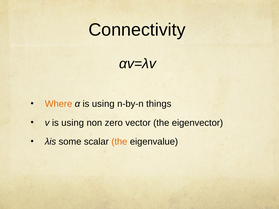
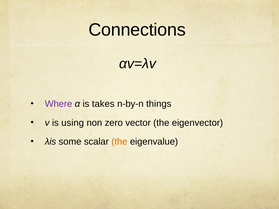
Connectivity: Connectivity -> Connections
Where colour: orange -> purple
α is using: using -> takes
